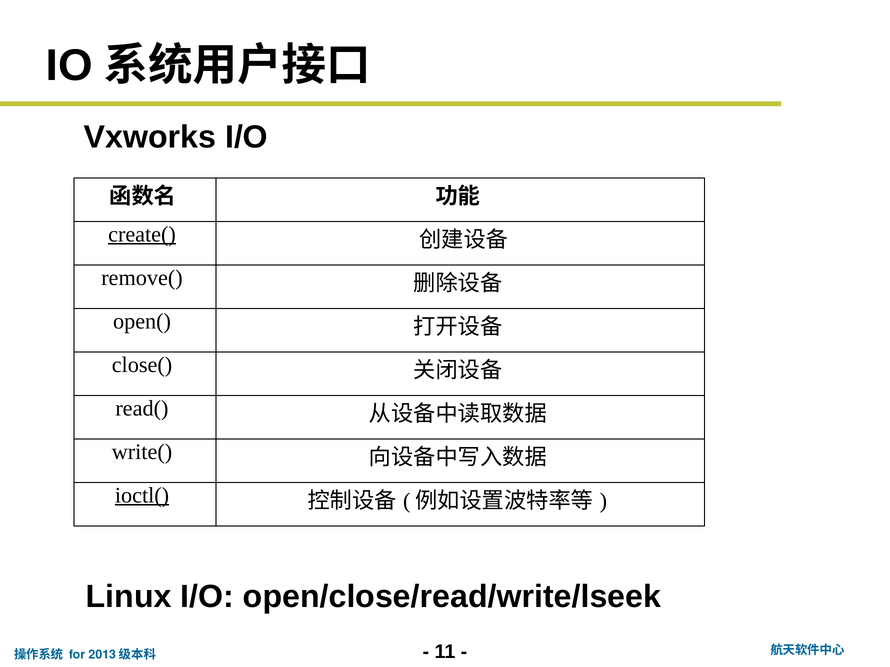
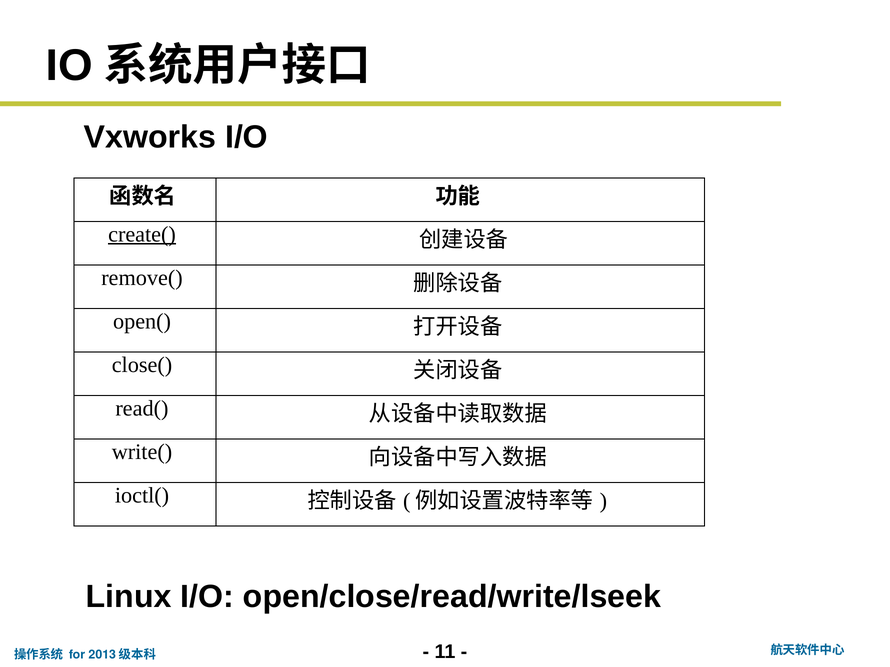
ioctl( underline: present -> none
